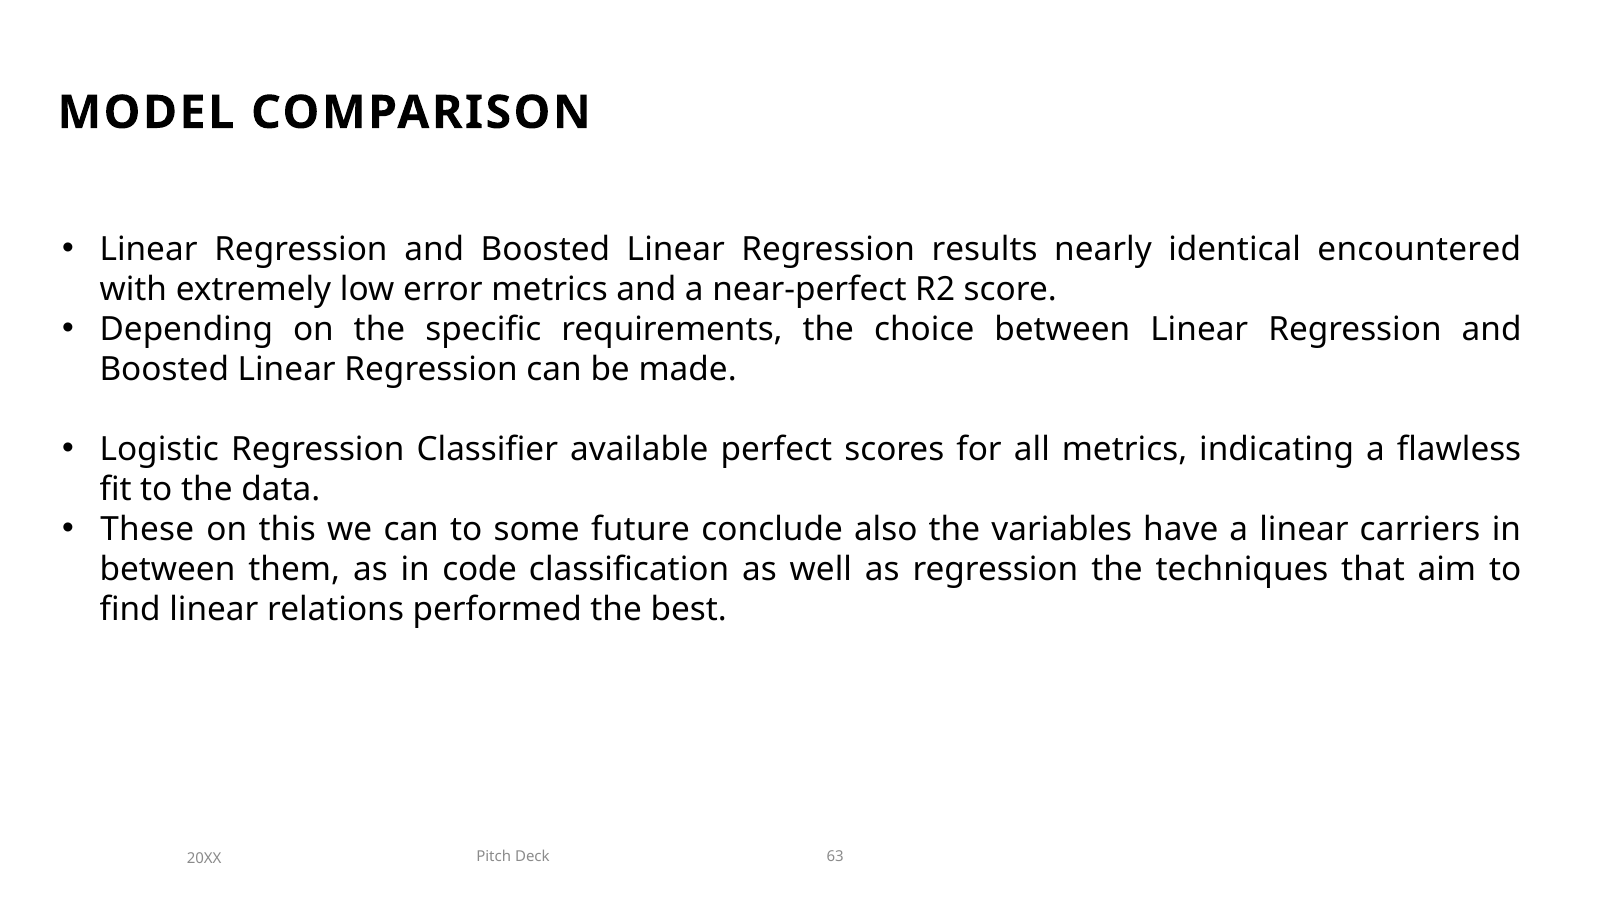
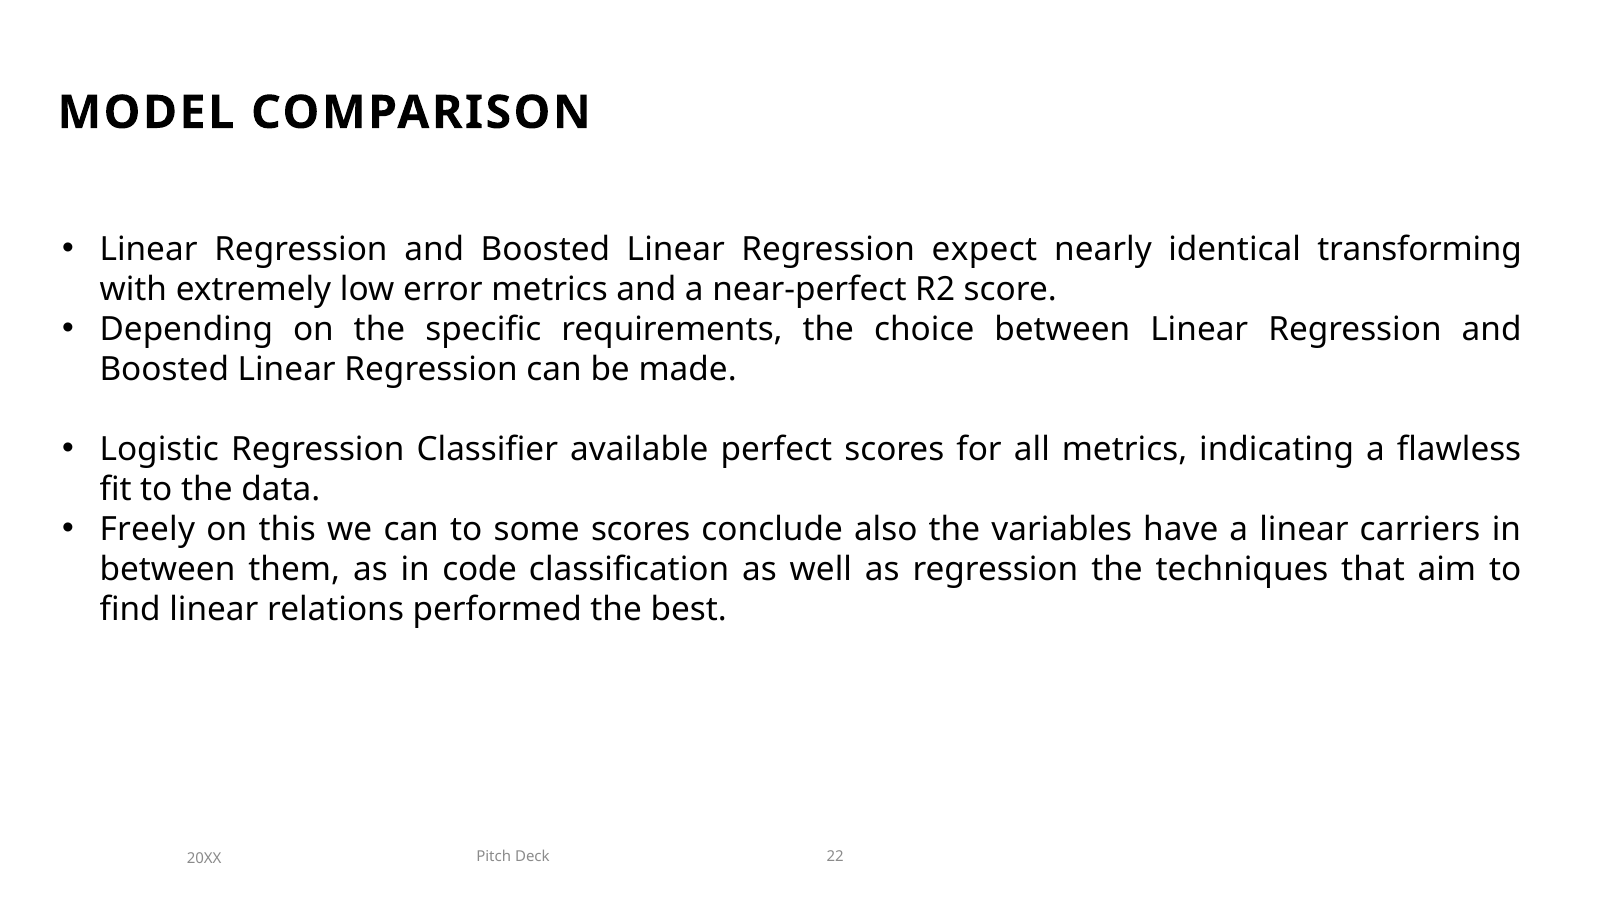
results: results -> expect
encountered: encountered -> transforming
These: These -> Freely
some future: future -> scores
63: 63 -> 22
